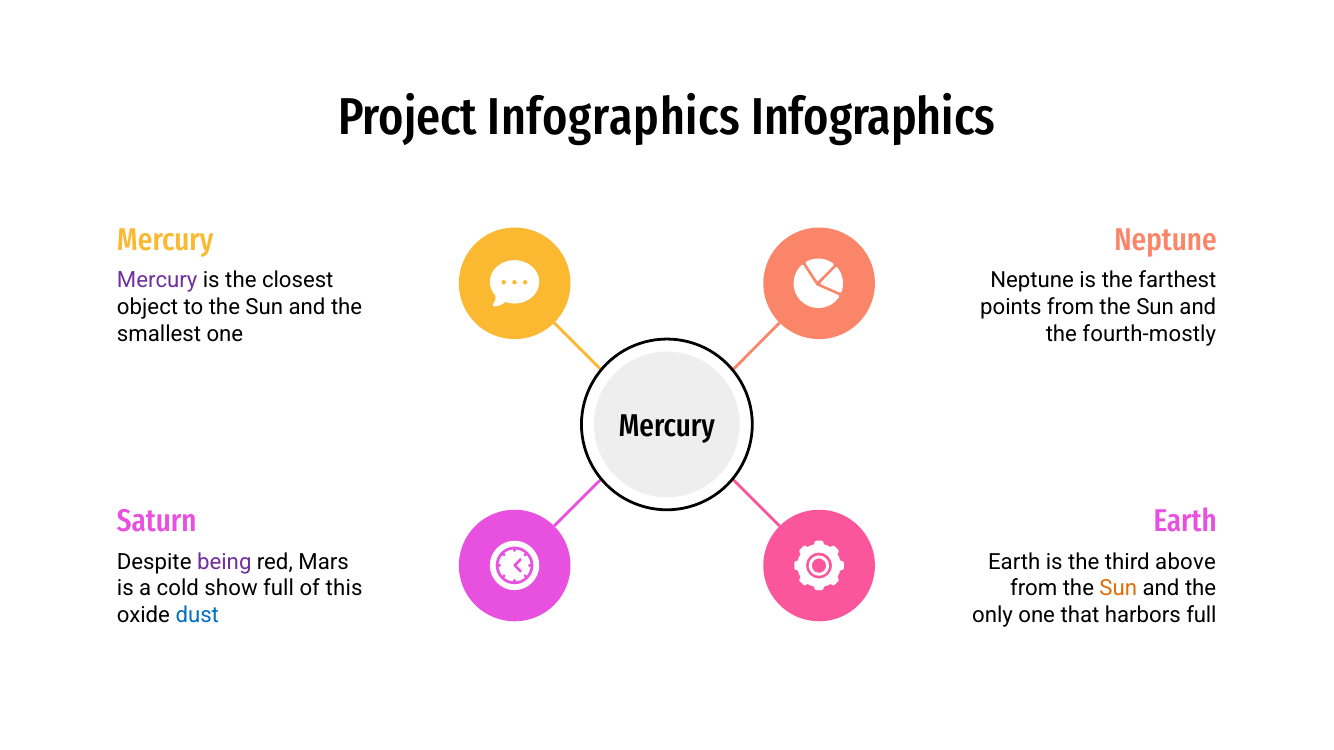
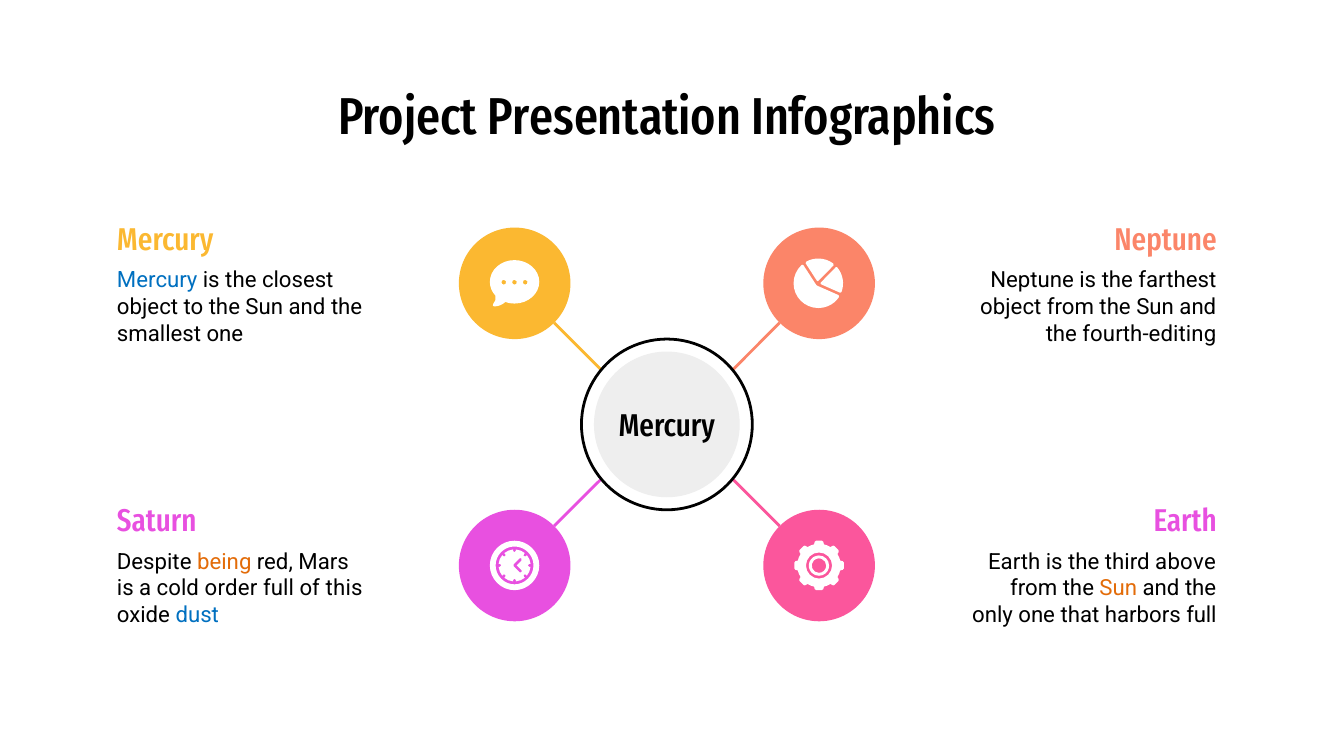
Project Infographics: Infographics -> Presentation
Mercury at (157, 281) colour: purple -> blue
points at (1011, 307): points -> object
fourth-mostly: fourth-mostly -> fourth-editing
being colour: purple -> orange
show: show -> order
